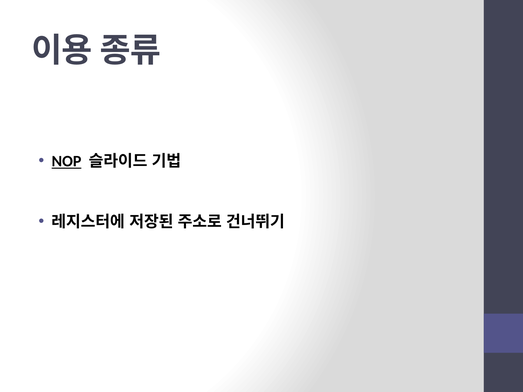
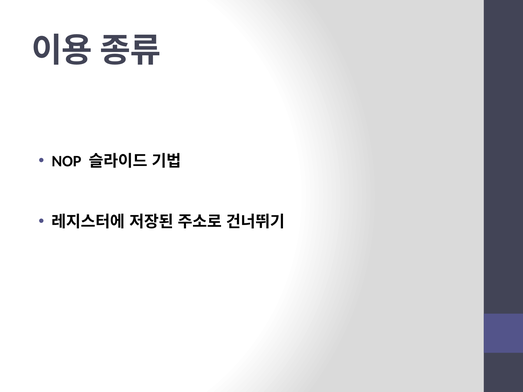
NOP underline: present -> none
